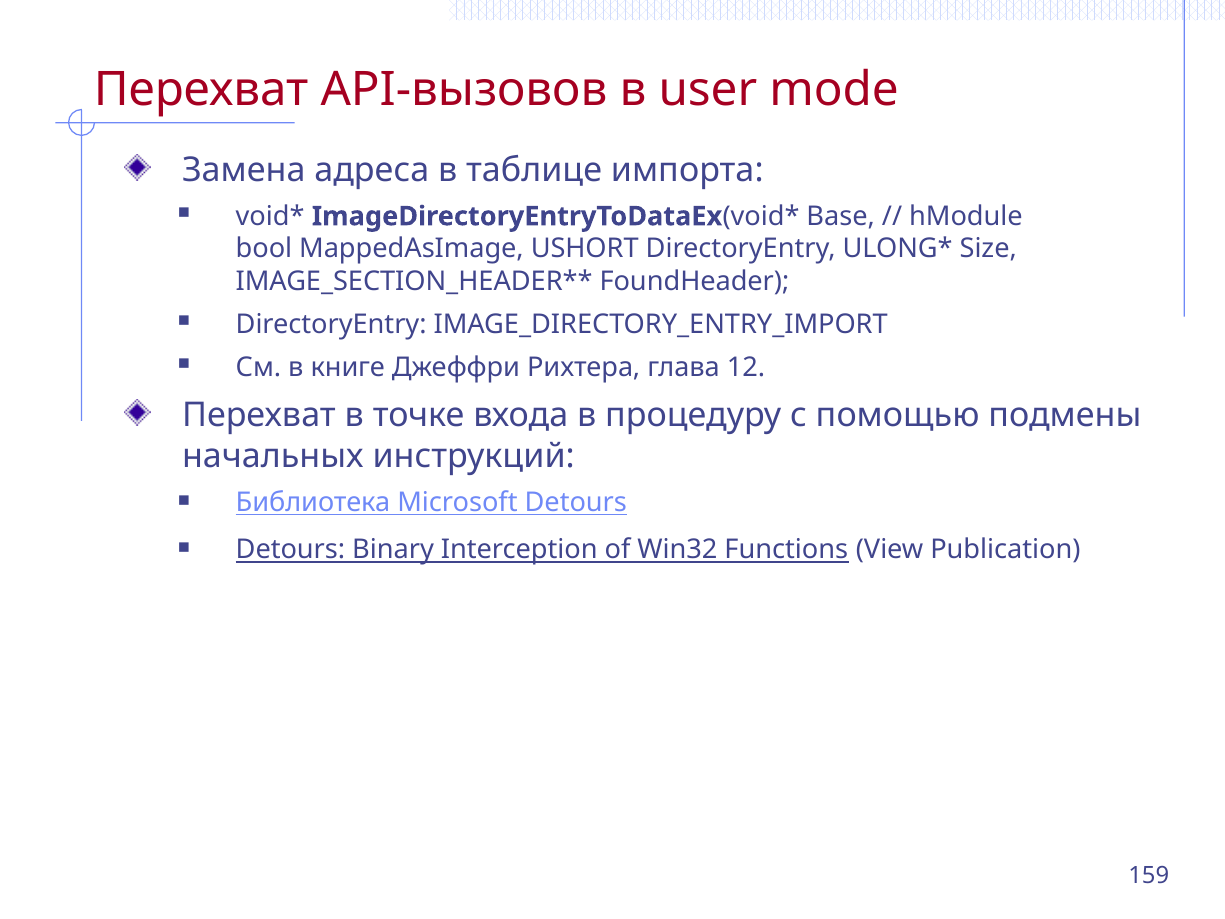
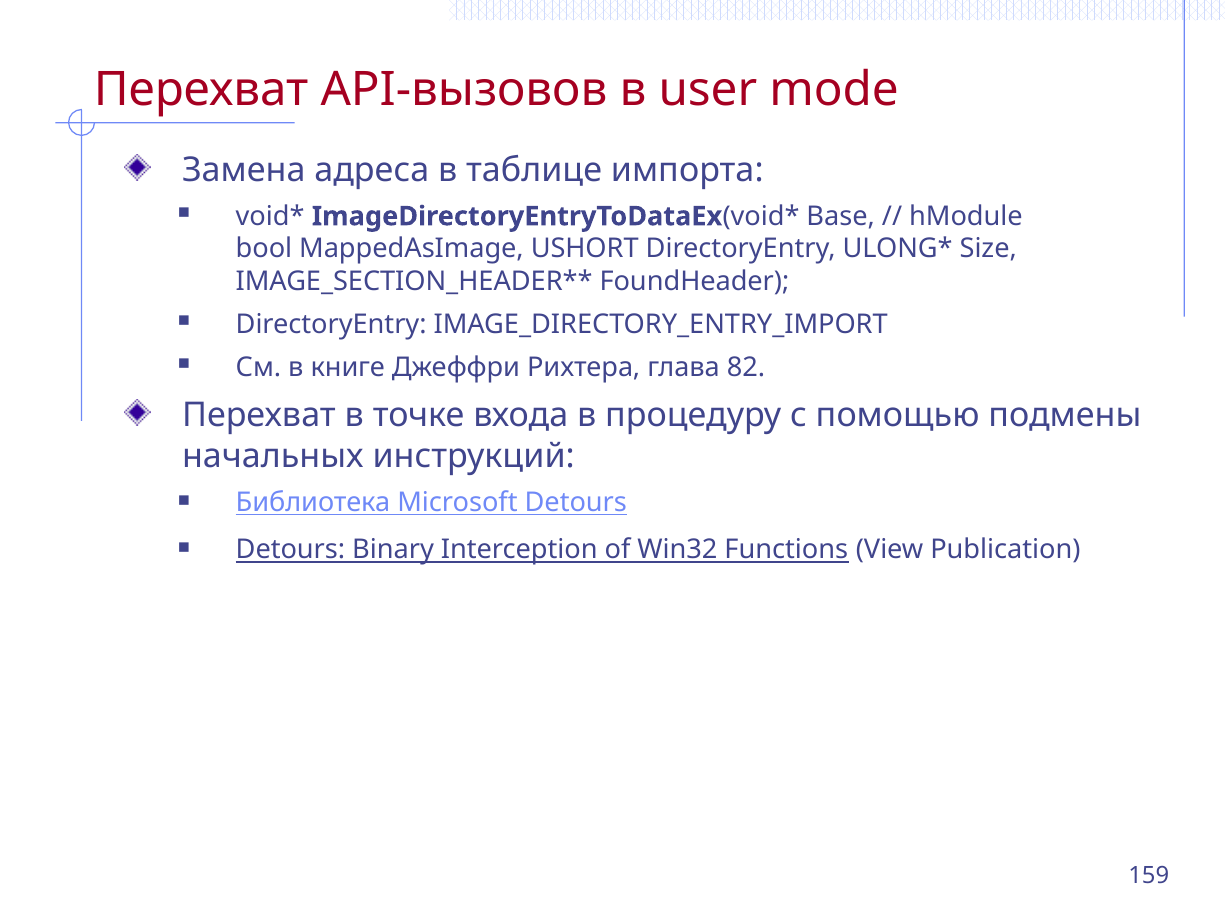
12: 12 -> 82
